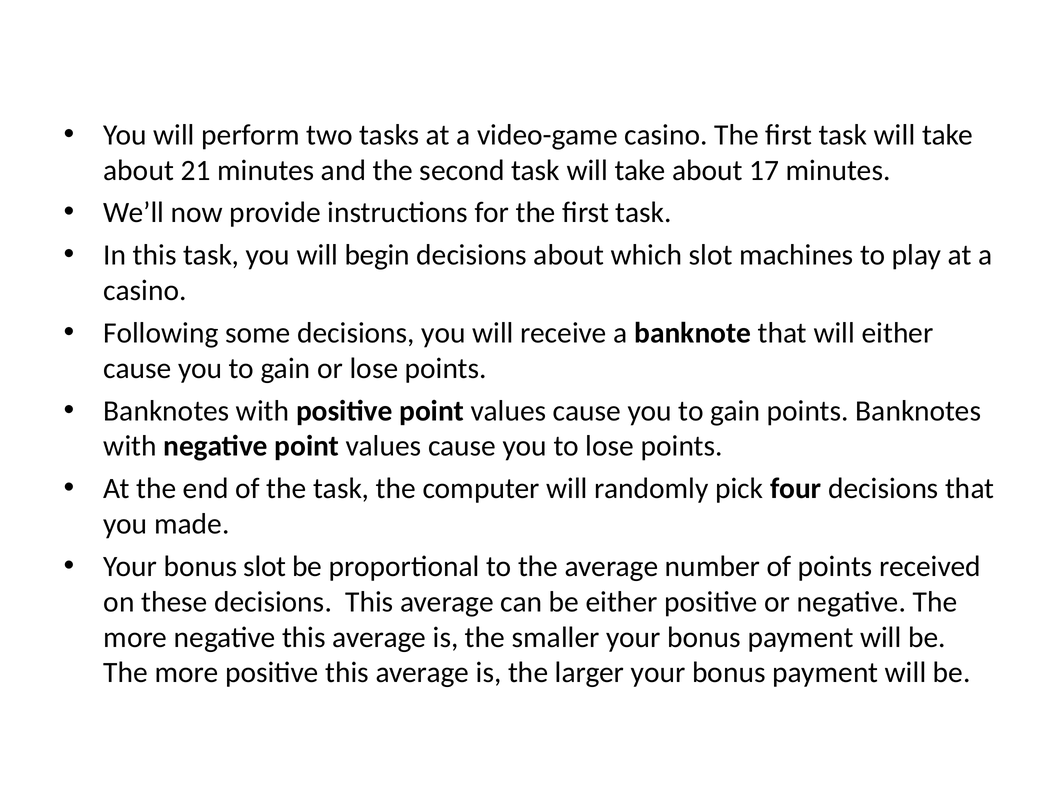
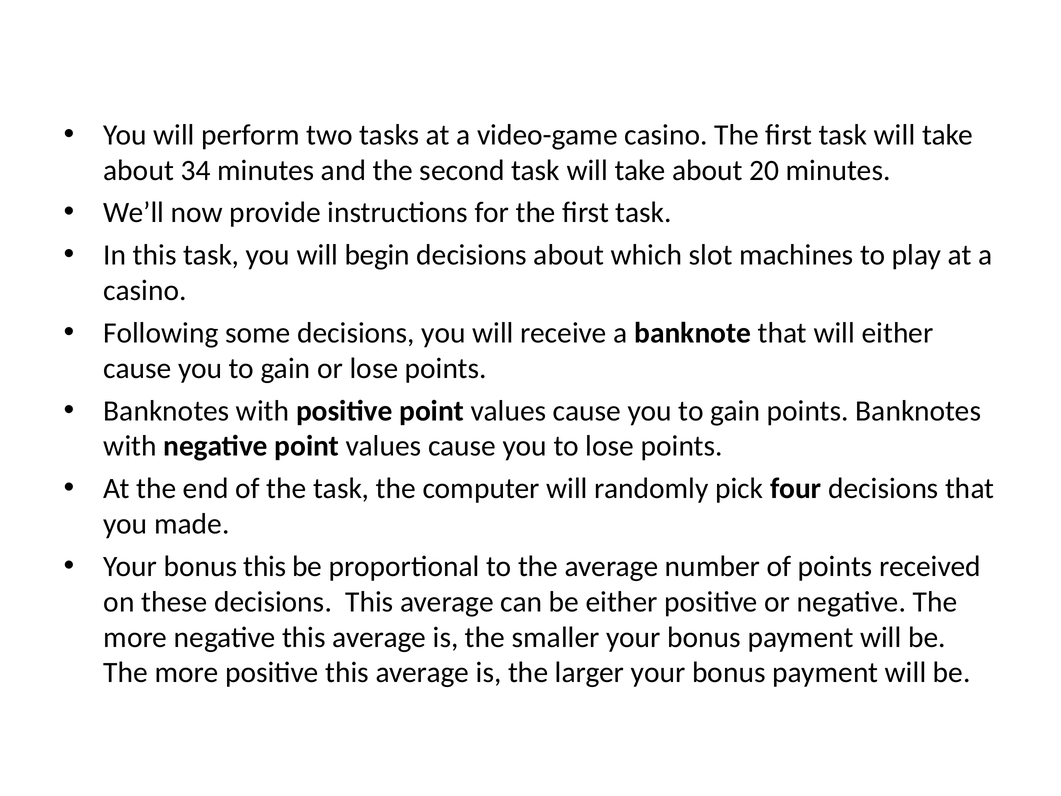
21: 21 -> 34
17: 17 -> 20
bonus slot: slot -> this
